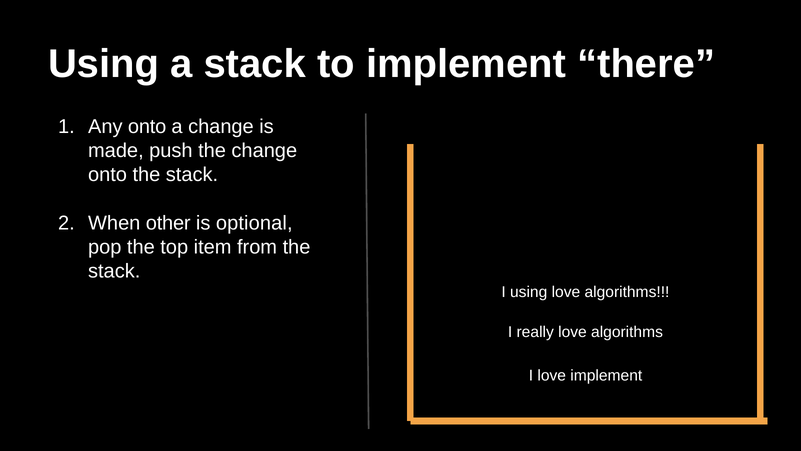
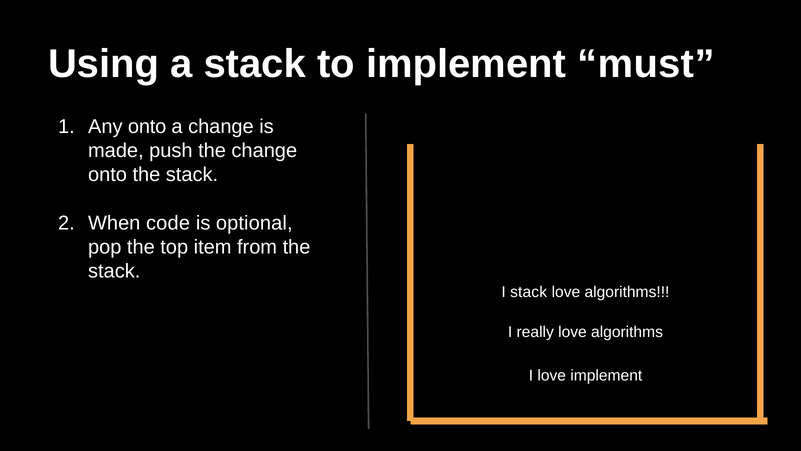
there: there -> must
other: other -> code
I using: using -> stack
